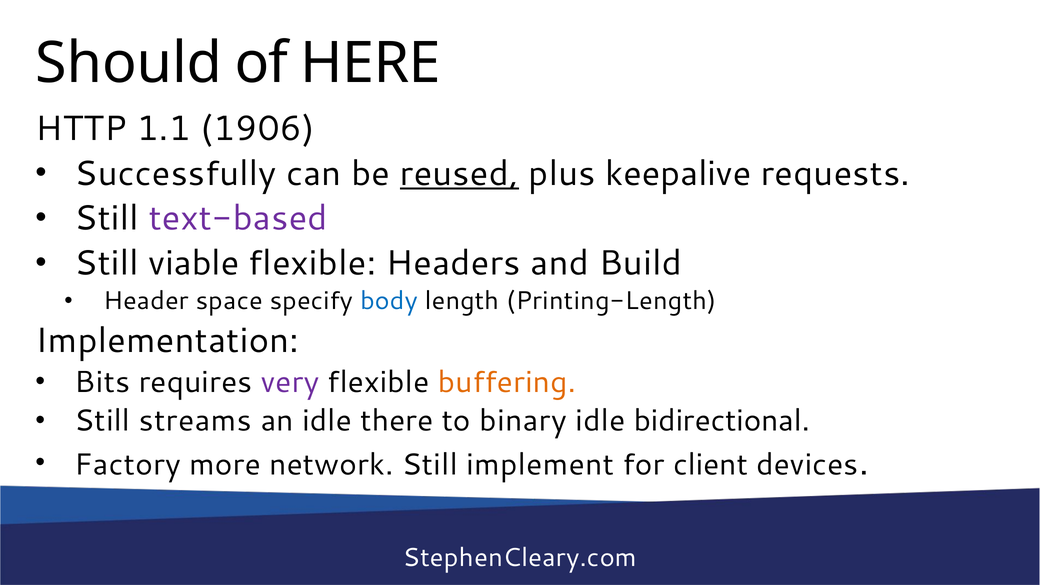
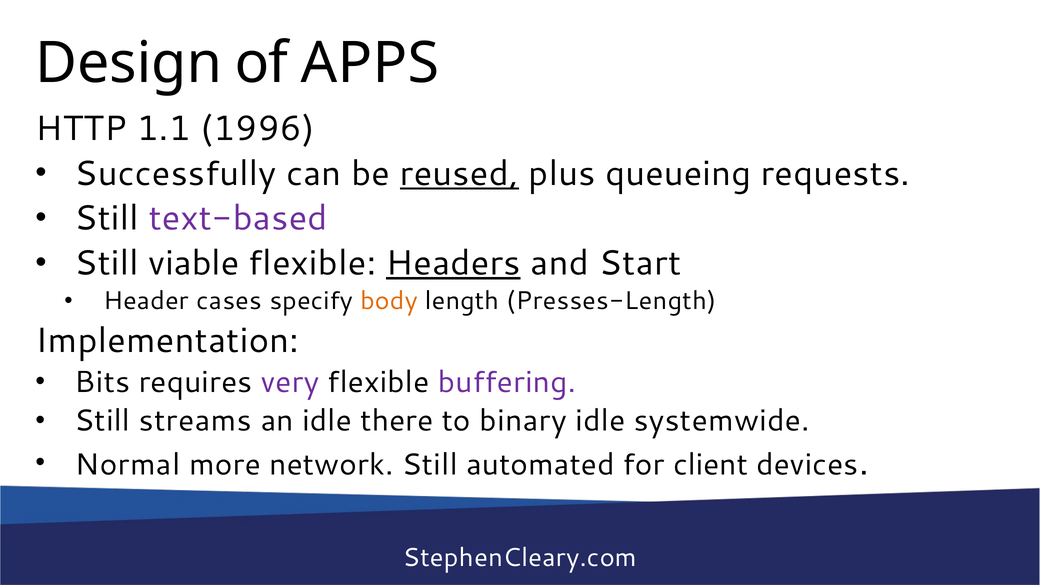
Should: Should -> Design
HERE: HERE -> APPS
1906: 1906 -> 1996
keepalive: keepalive -> queueing
Headers underline: none -> present
Build: Build -> Start
space: space -> cases
body colour: blue -> orange
Printing-Length: Printing-Length -> Presses-Length
buffering colour: orange -> purple
bidirectional: bidirectional -> systemwide
Factory: Factory -> Normal
implement: implement -> automated
